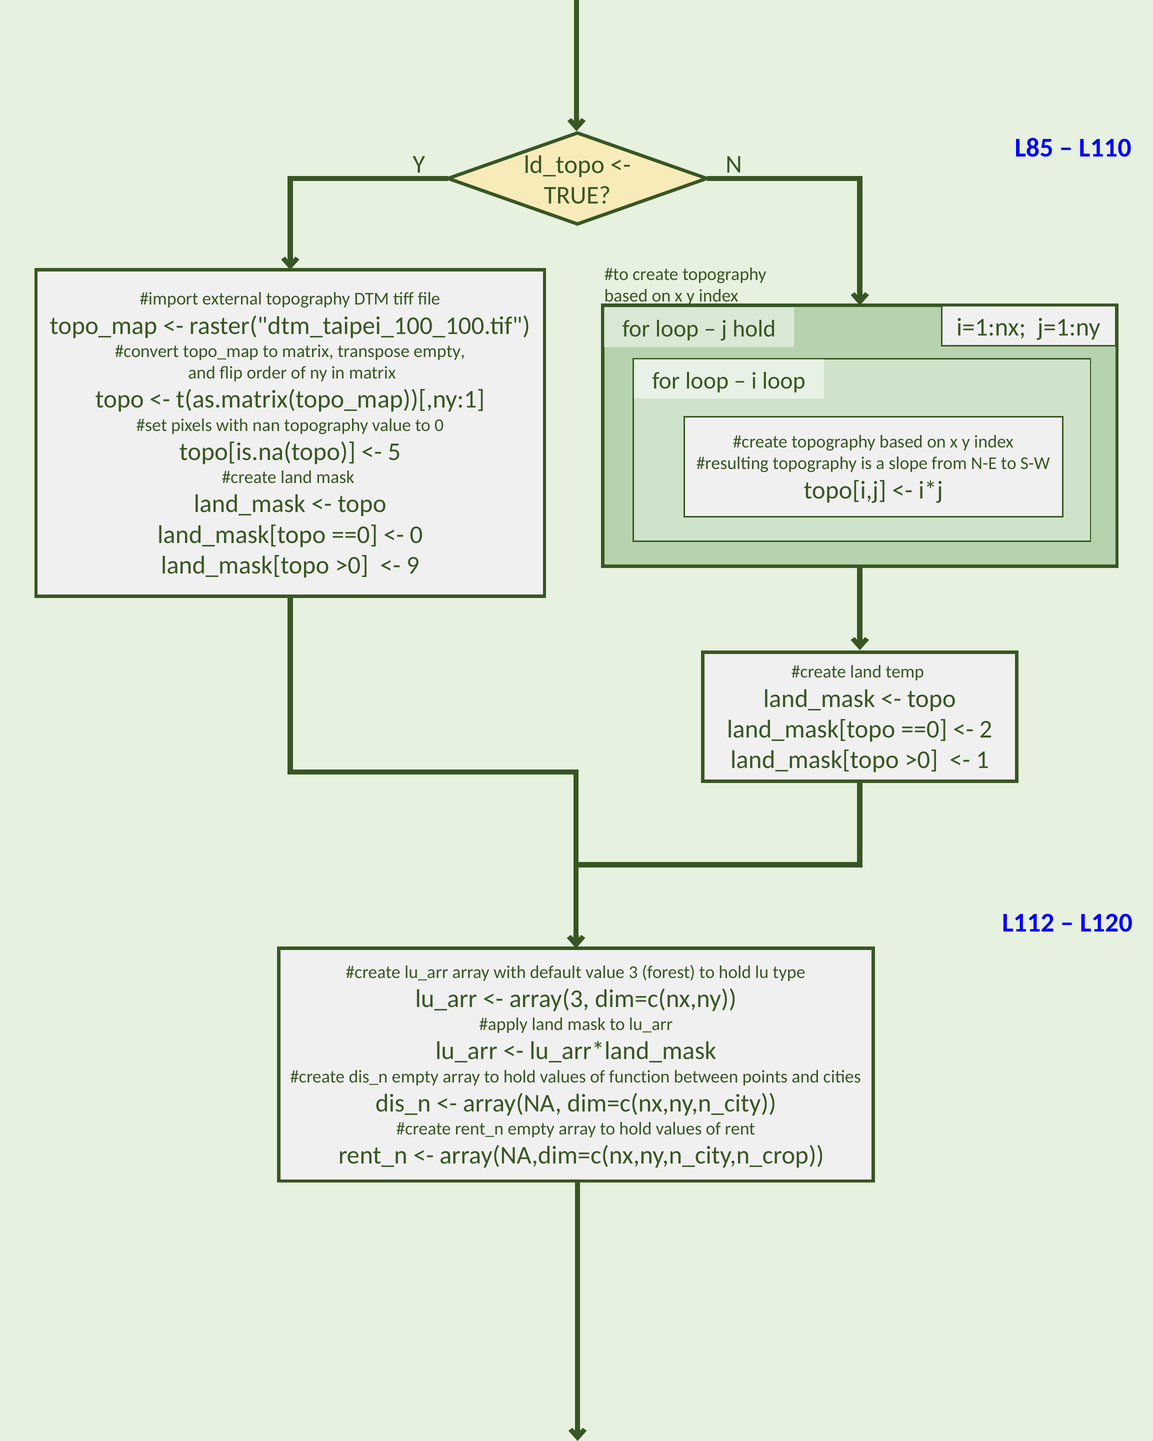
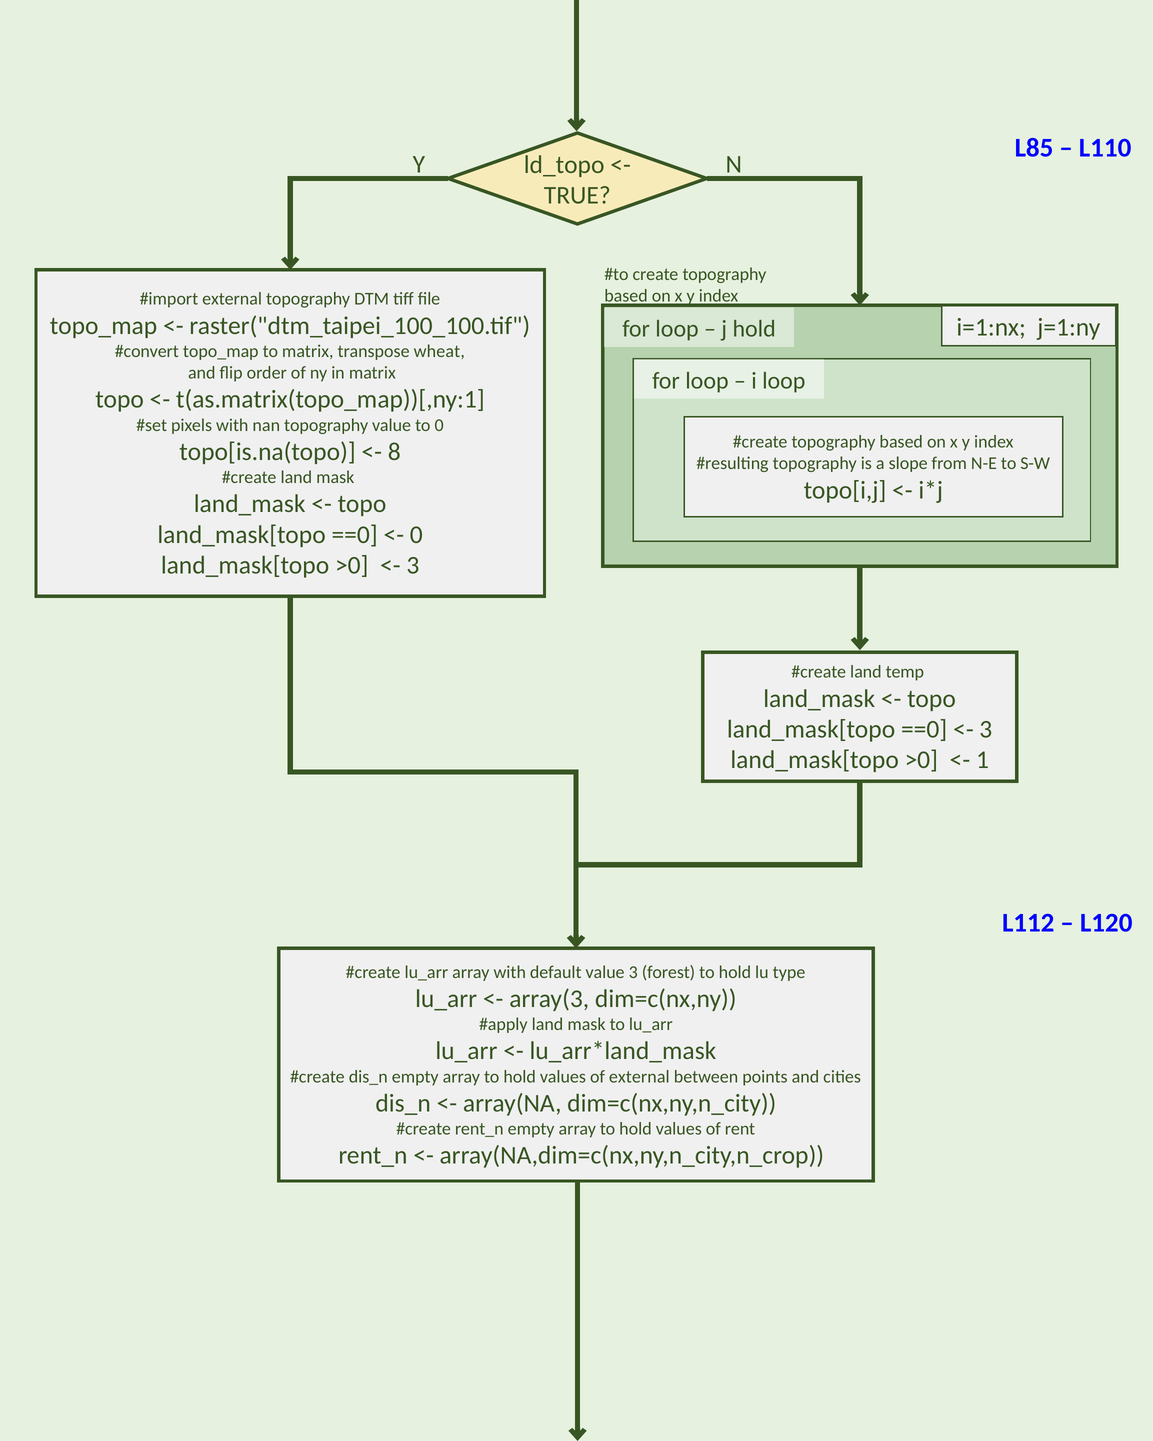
transpose empty: empty -> wheat
5: 5 -> 8
9 at (413, 565): 9 -> 3
2 at (986, 729): 2 -> 3
of function: function -> external
